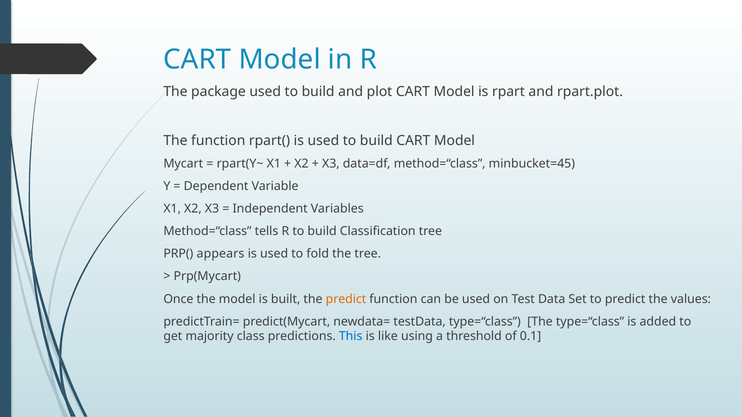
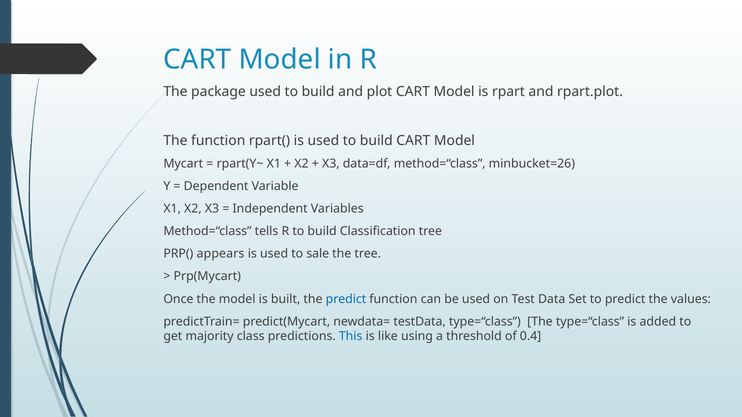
minbucket=45: minbucket=45 -> minbucket=26
fold: fold -> sale
predict at (346, 299) colour: orange -> blue
0.1: 0.1 -> 0.4
